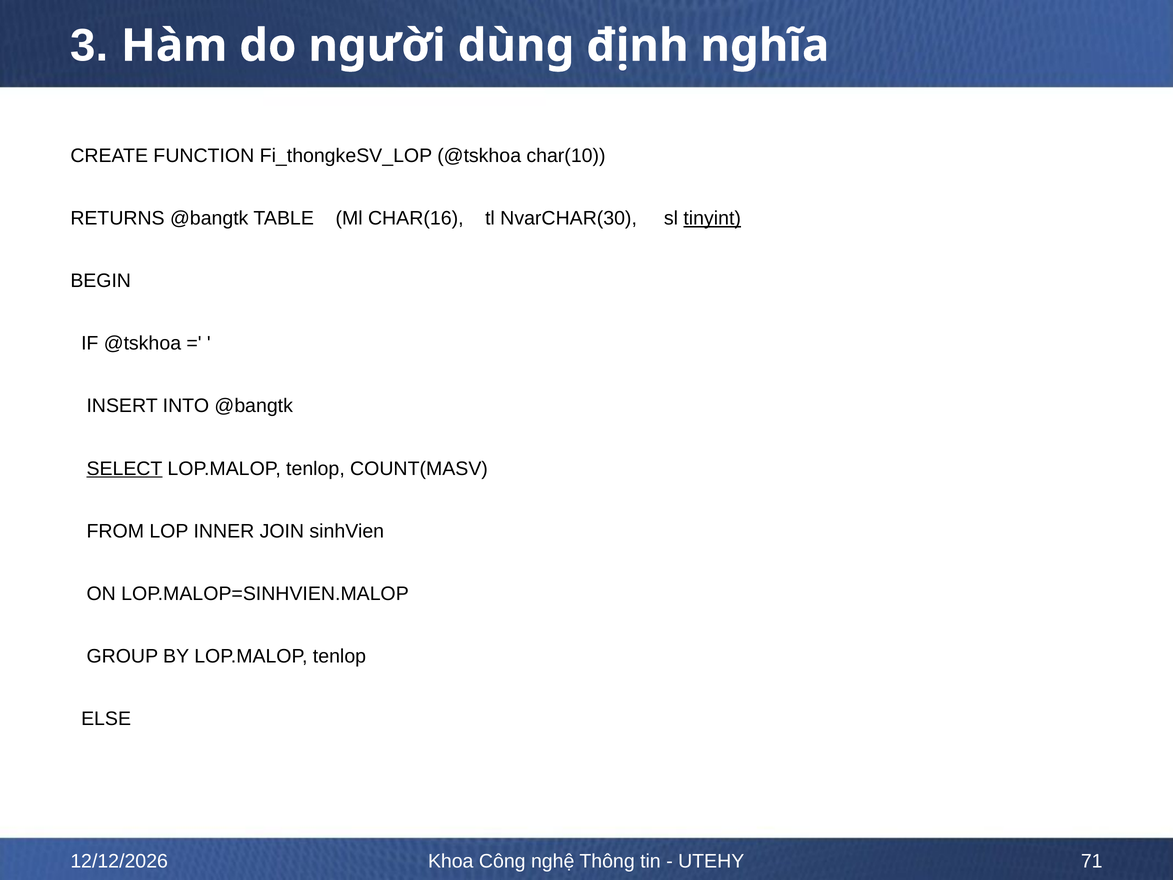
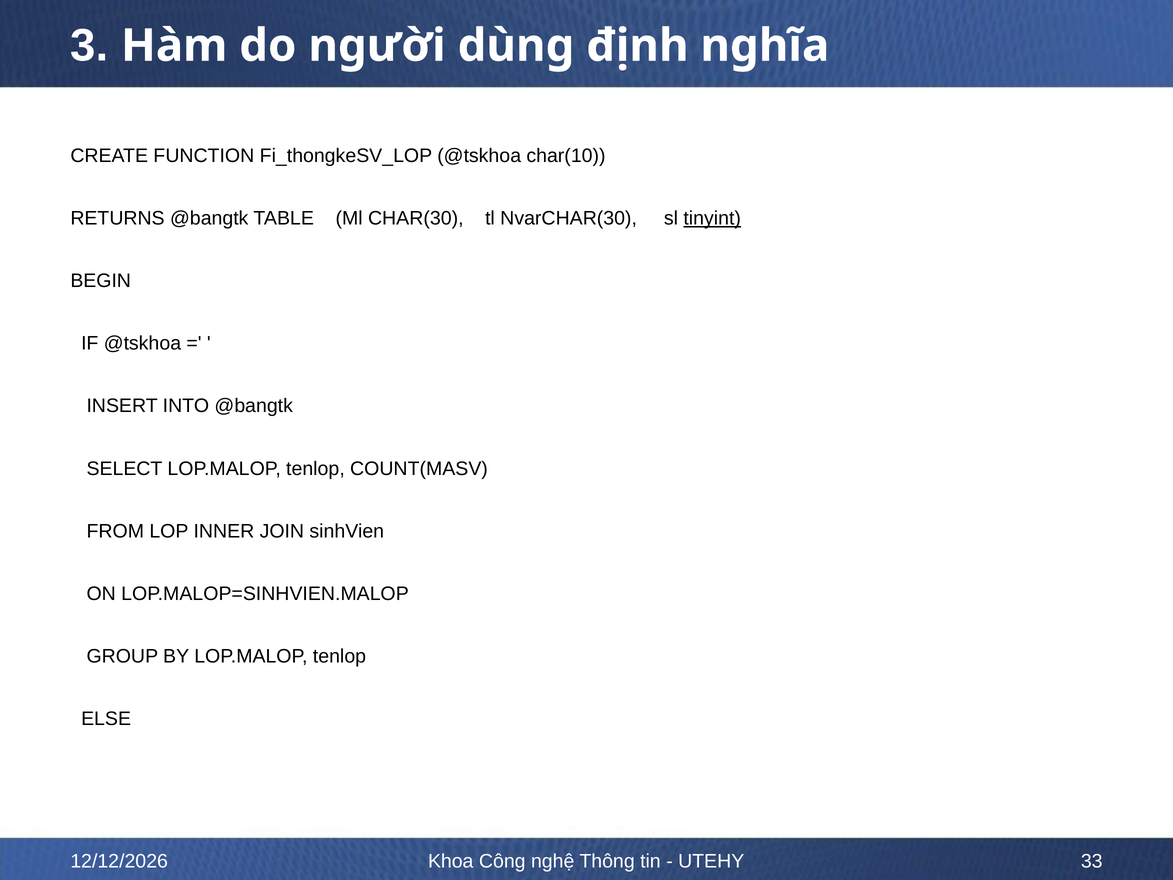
CHAR(16: CHAR(16 -> CHAR(30
SELECT underline: present -> none
71: 71 -> 33
